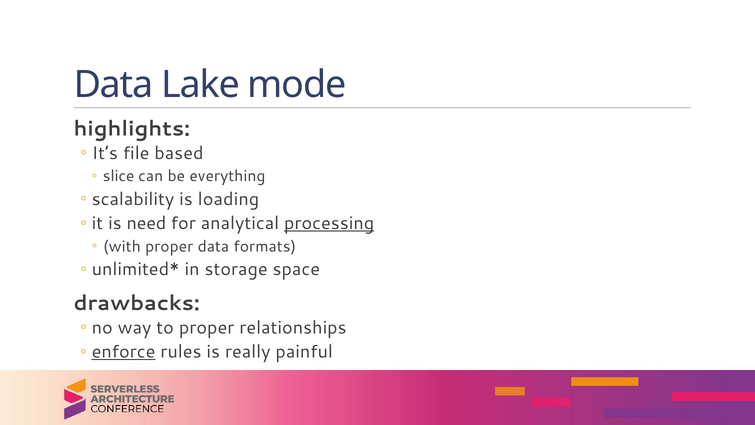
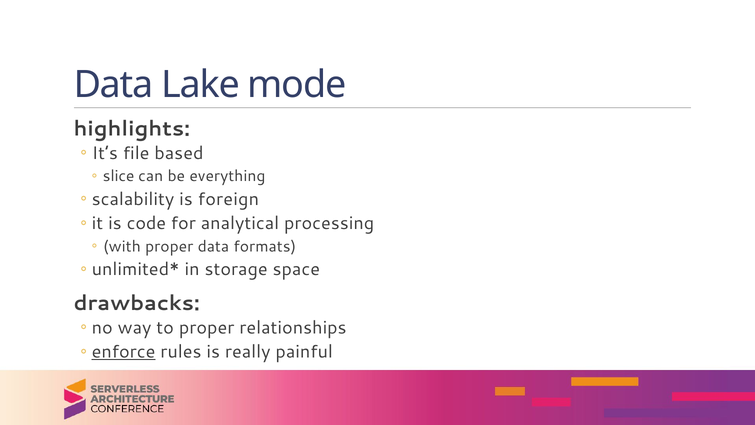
loading: loading -> foreign
need: need -> code
processing underline: present -> none
